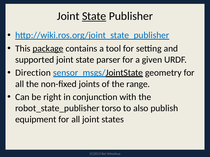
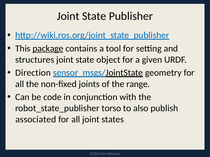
State at (94, 16) underline: present -> none
supported: supported -> structures
parser: parser -> object
right: right -> code
equipment: equipment -> associated
